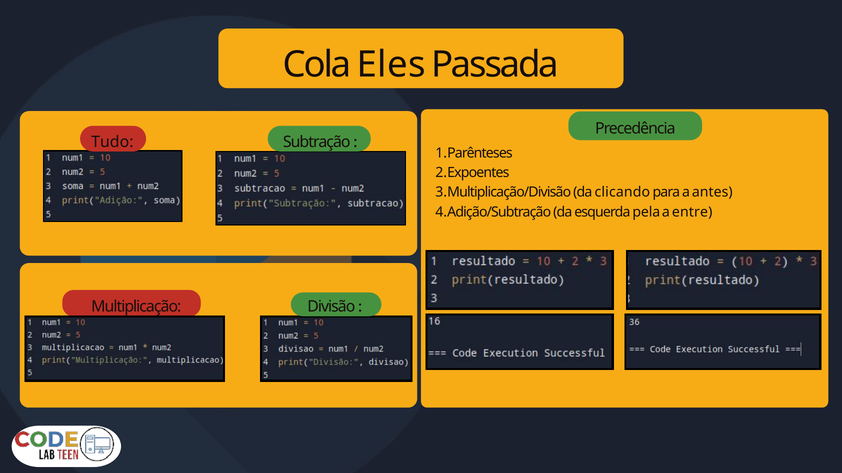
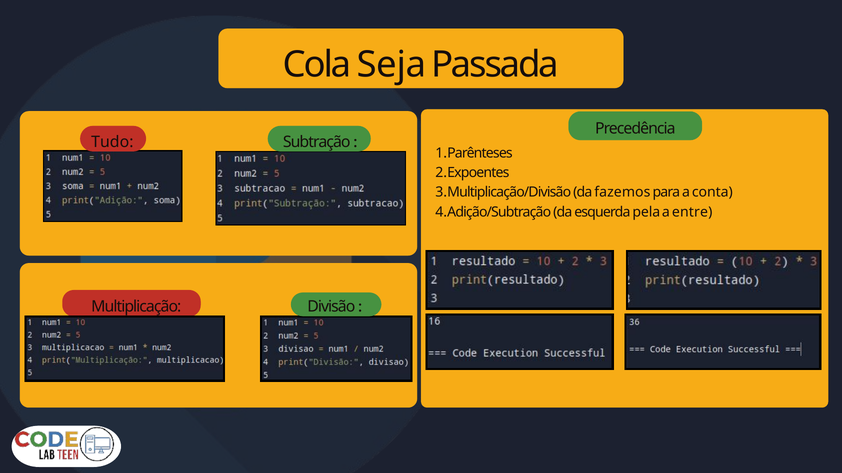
Eles: Eles -> Seja
clicando: clicando -> fazemos
antes: antes -> conta
